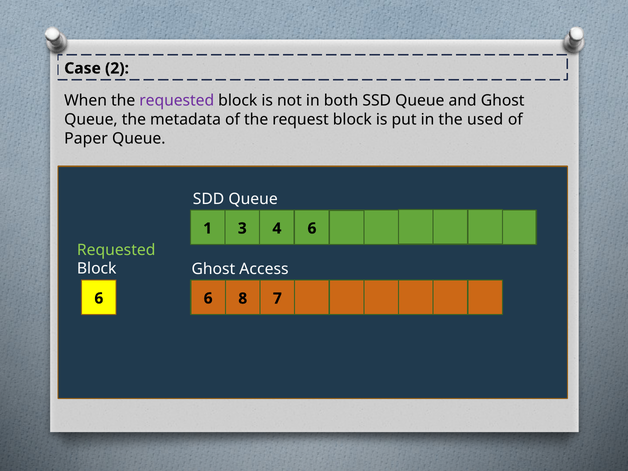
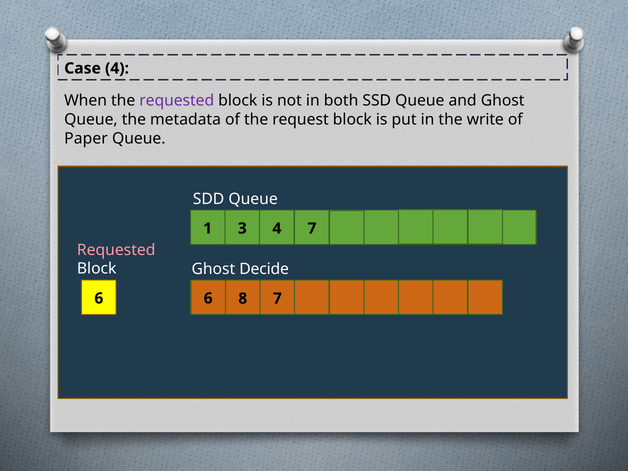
Case 2: 2 -> 4
used: used -> write
4 6: 6 -> 7
Requested at (116, 250) colour: light green -> pink
Access: Access -> Decide
